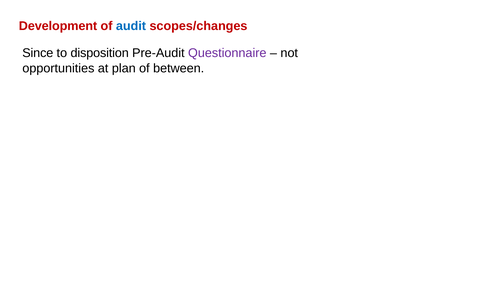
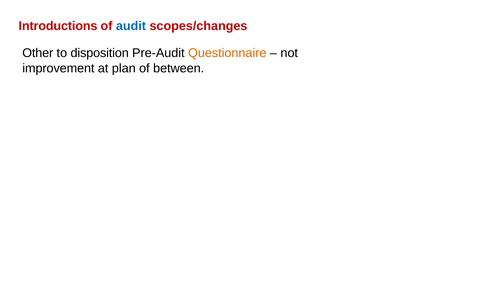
Development: Development -> Introductions
Since: Since -> Other
Questionnaire colour: purple -> orange
opportunities: opportunities -> improvement
